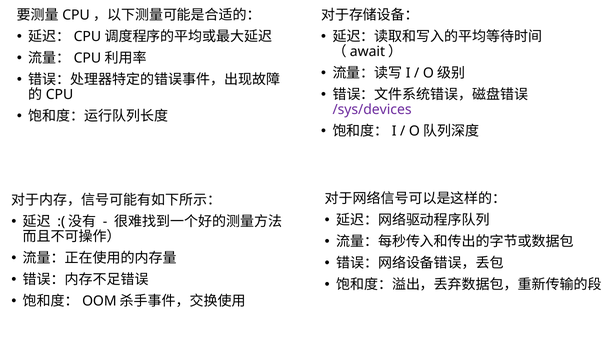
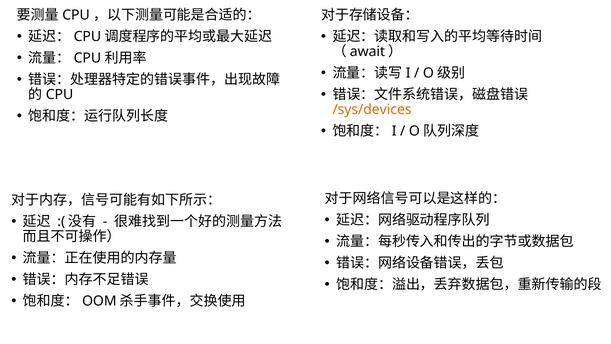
/sys/devices colour: purple -> orange
